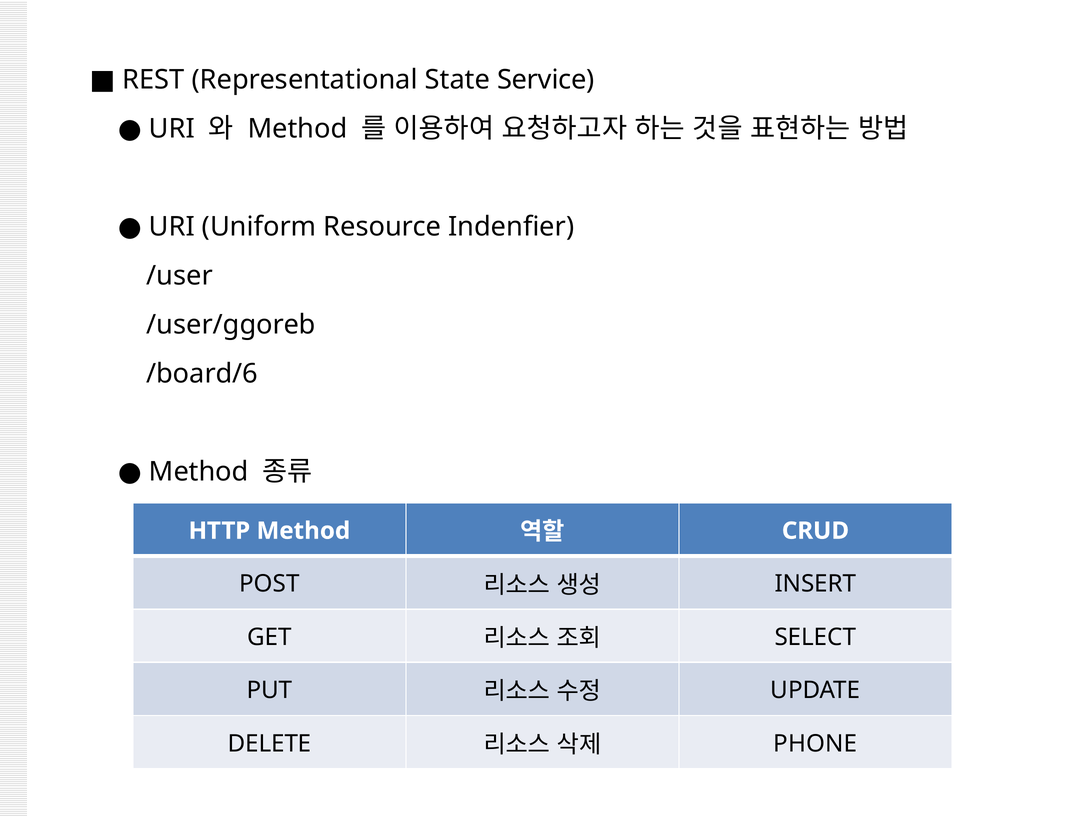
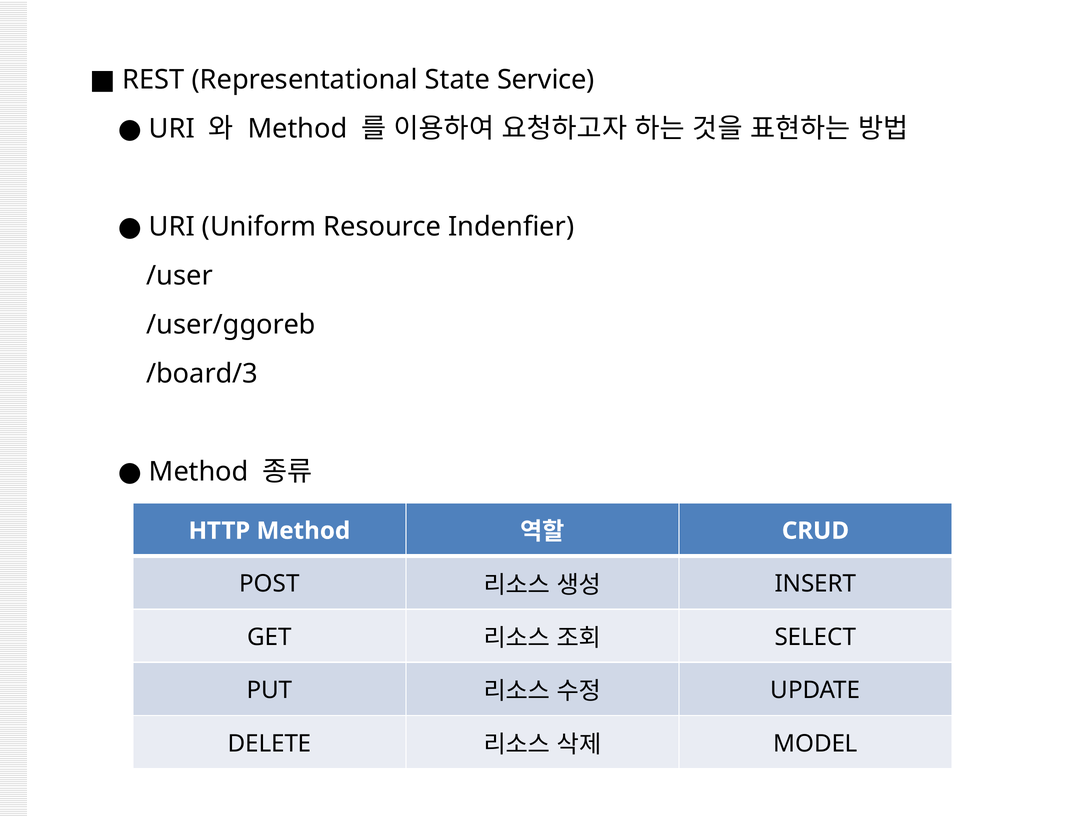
/board/6: /board/6 -> /board/3
PHONE: PHONE -> MODEL
